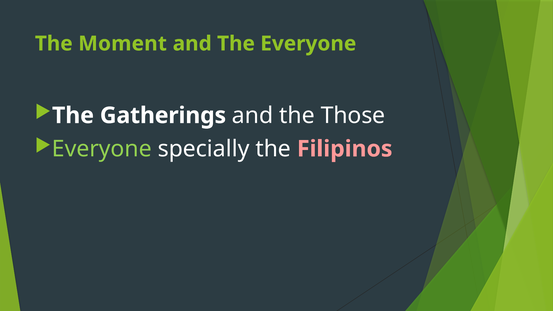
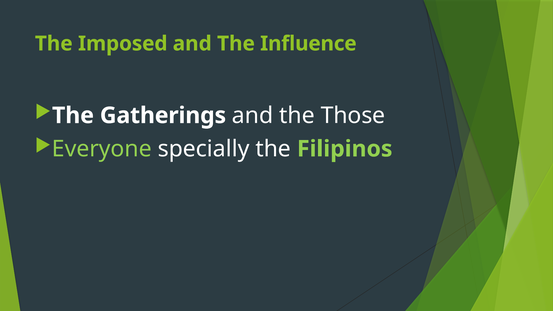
Moment: Moment -> Imposed
The Everyone: Everyone -> Influence
Filipinos colour: pink -> light green
